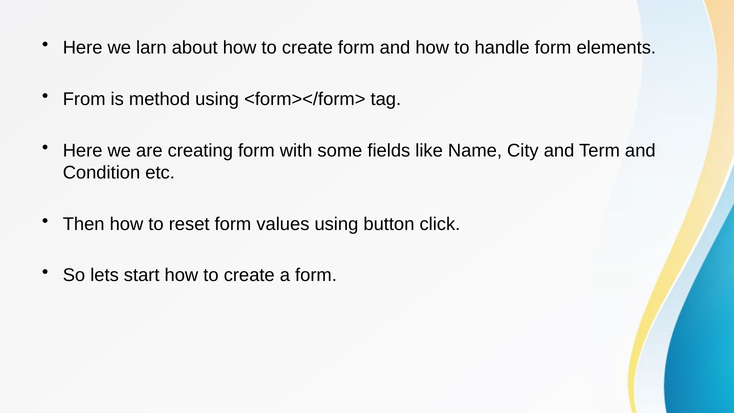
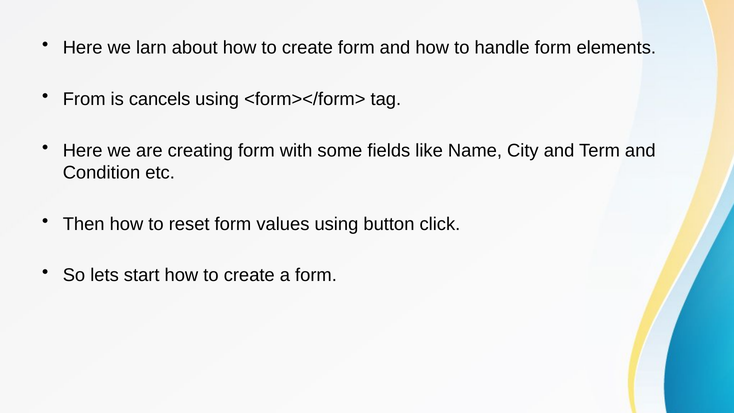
method: method -> cancels
